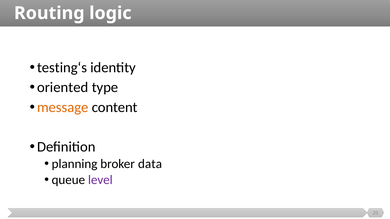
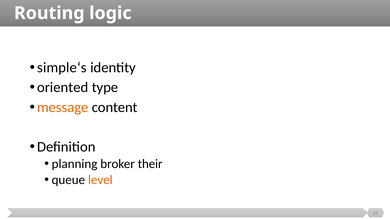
testing‘s: testing‘s -> simple‘s
data: data -> their
level colour: purple -> orange
